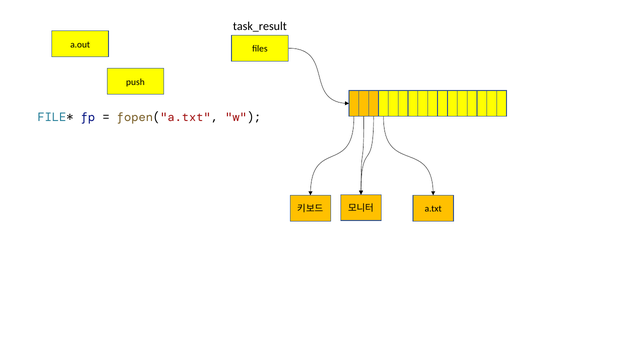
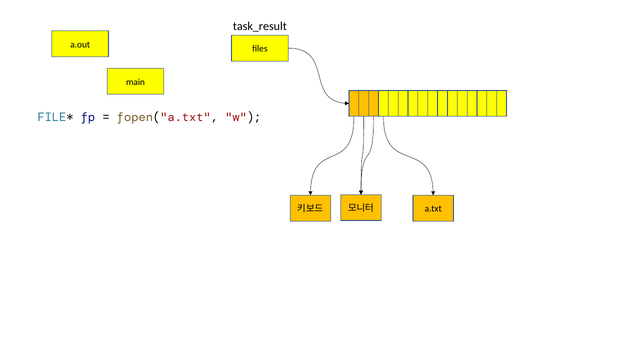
push: push -> main
